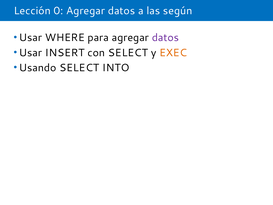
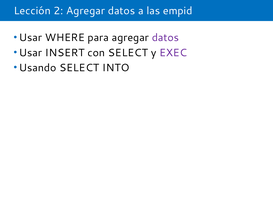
0: 0 -> 2
según: según -> empid
EXEC colour: orange -> purple
